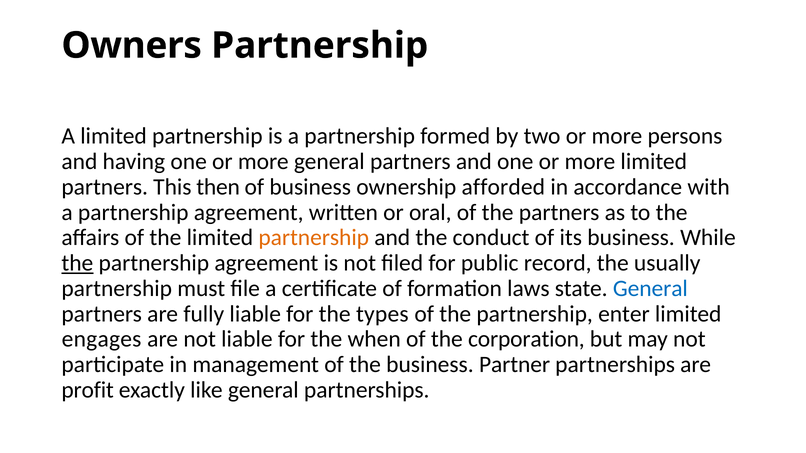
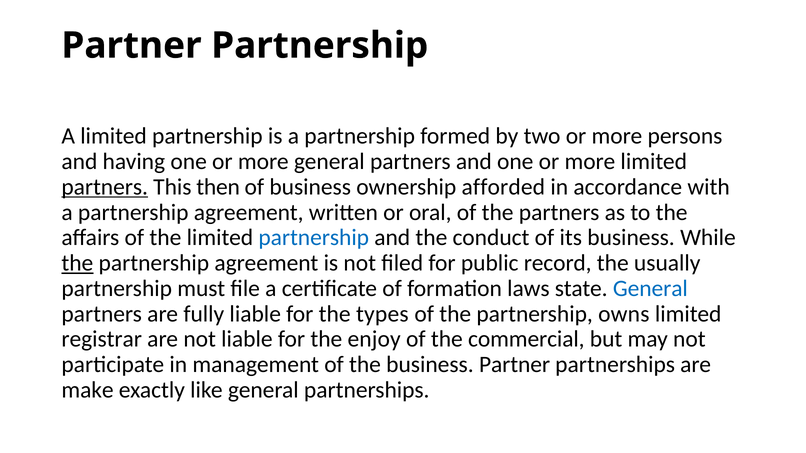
Owners at (132, 46): Owners -> Partner
partners at (105, 187) underline: none -> present
partnership at (314, 238) colour: orange -> blue
enter: enter -> owns
engages: engages -> registrar
when: when -> enjoy
corporation: corporation -> commercial
profit: profit -> make
